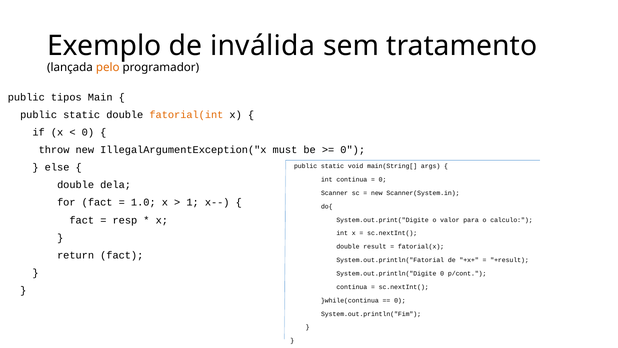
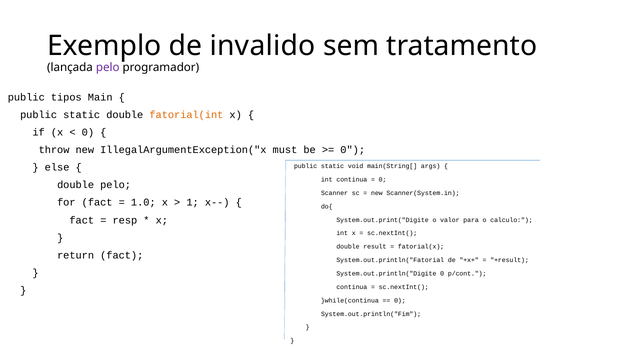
inválida: inválida -> invalido
pelo at (108, 67) colour: orange -> purple
double dela: dela -> pelo
